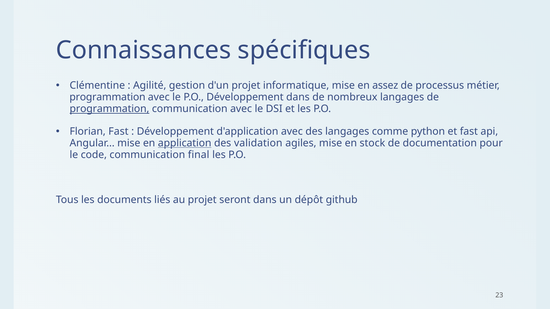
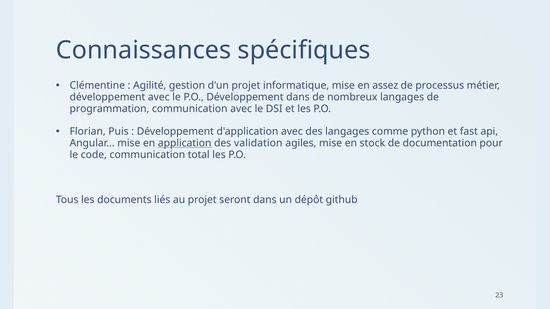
programmation at (107, 97): programmation -> développement
programmation at (109, 109) underline: present -> none
Florian Fast: Fast -> Puis
final: final -> total
